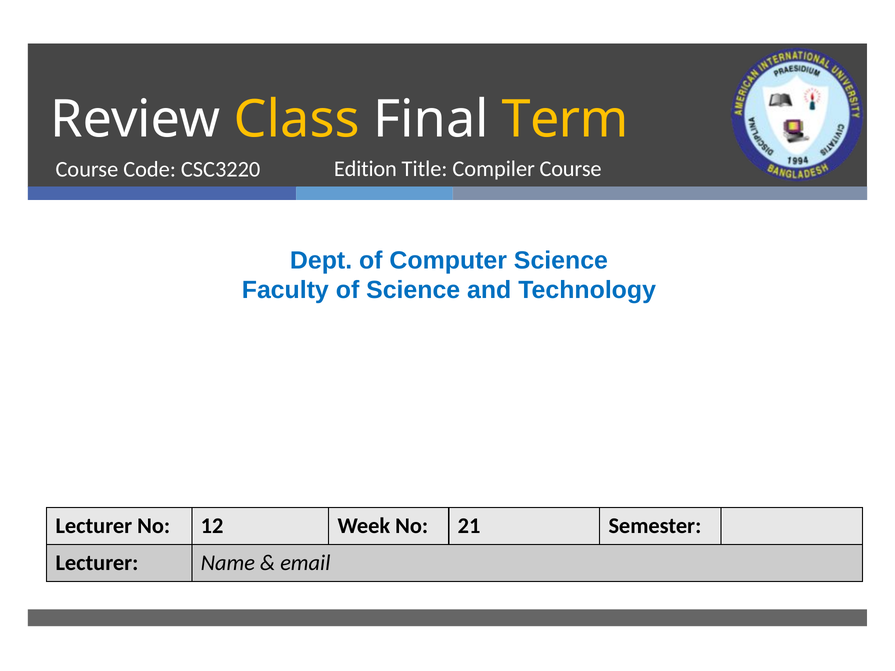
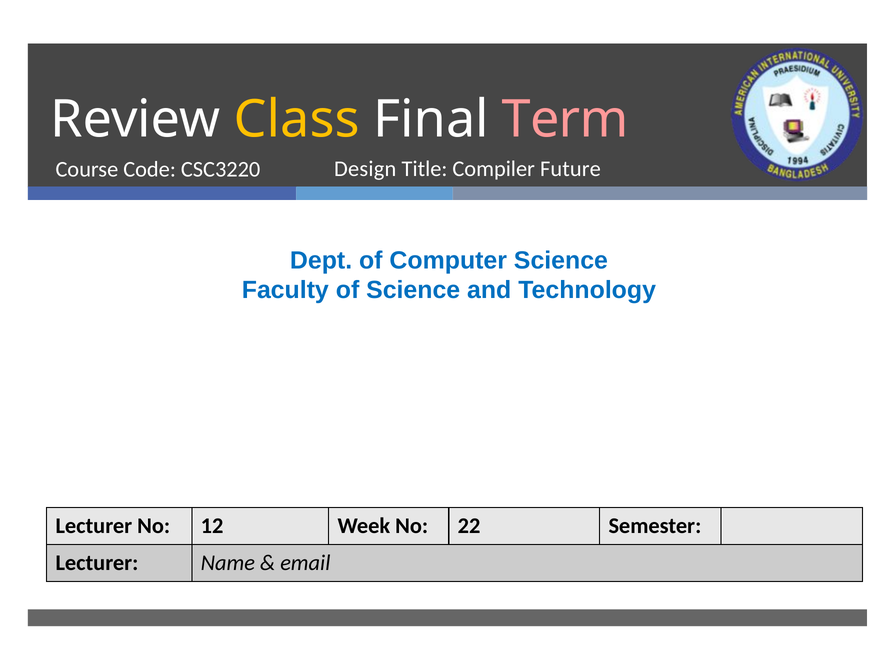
Term colour: yellow -> pink
Edition: Edition -> Design
Compiler Course: Course -> Future
21: 21 -> 22
